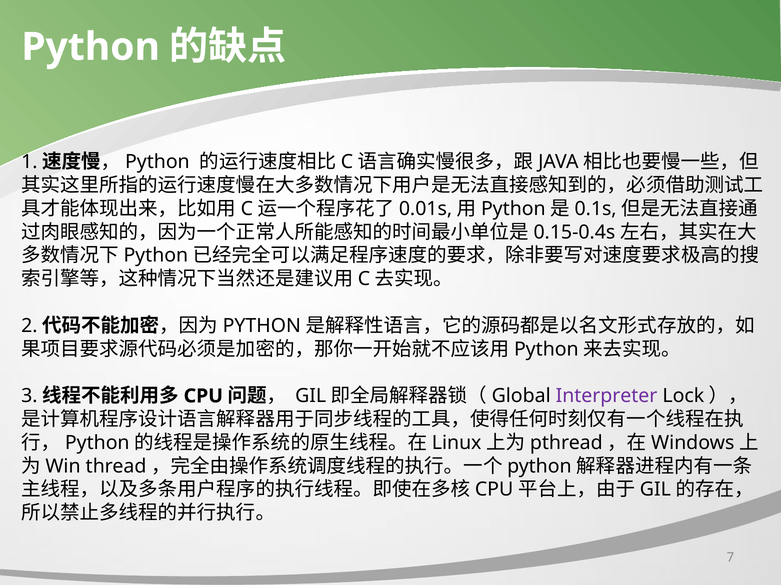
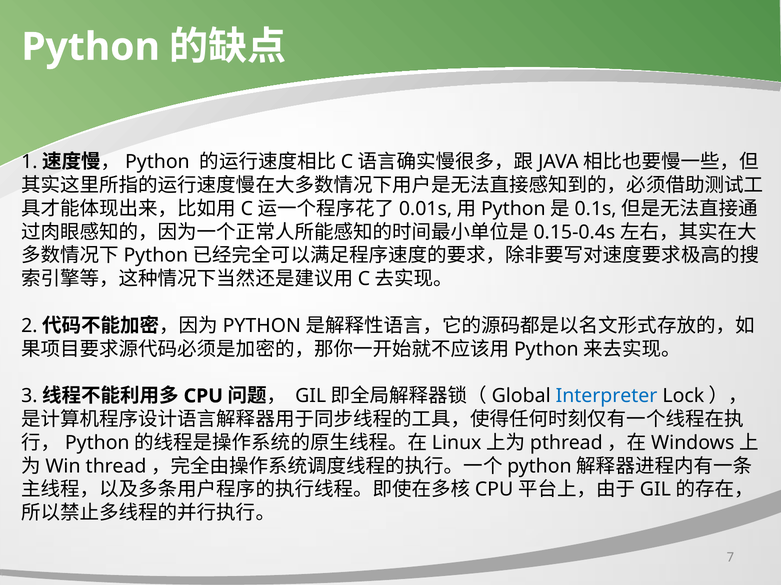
Interpreter colour: purple -> blue
